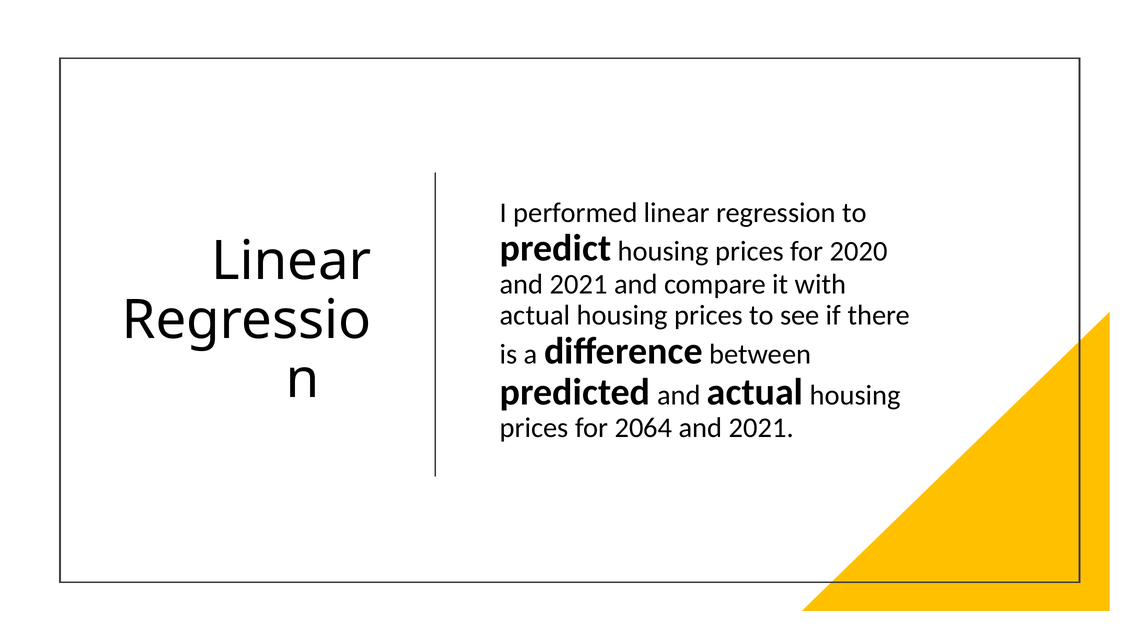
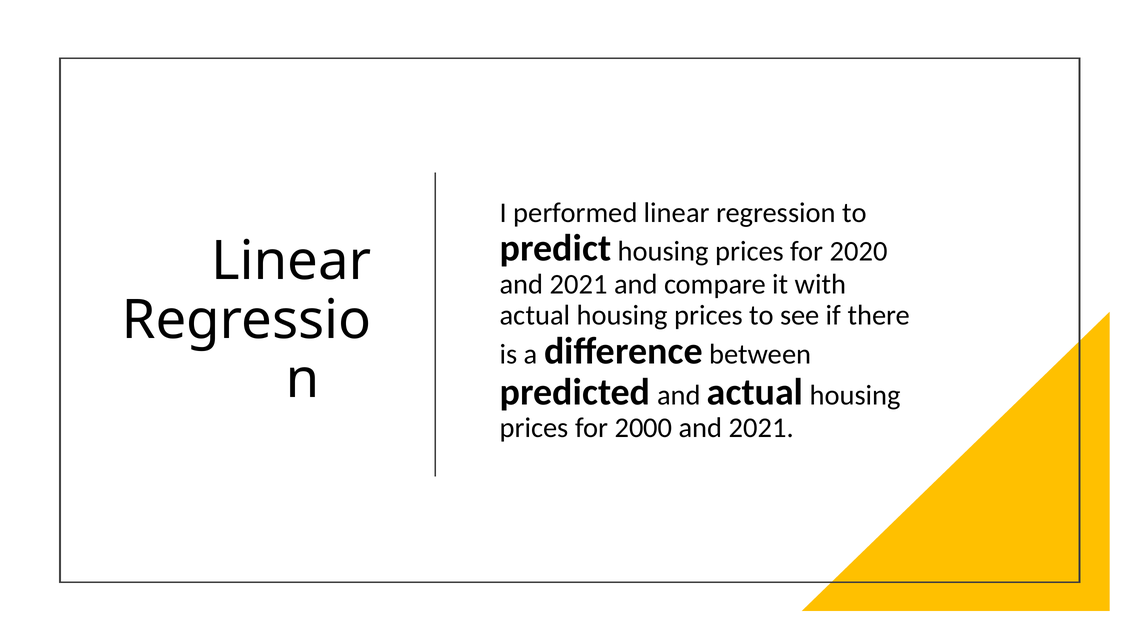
2064: 2064 -> 2000
